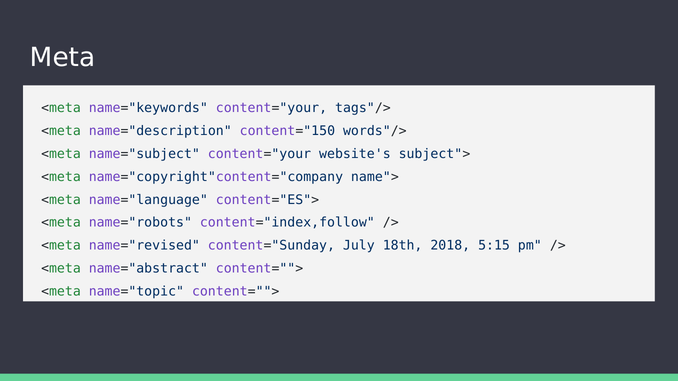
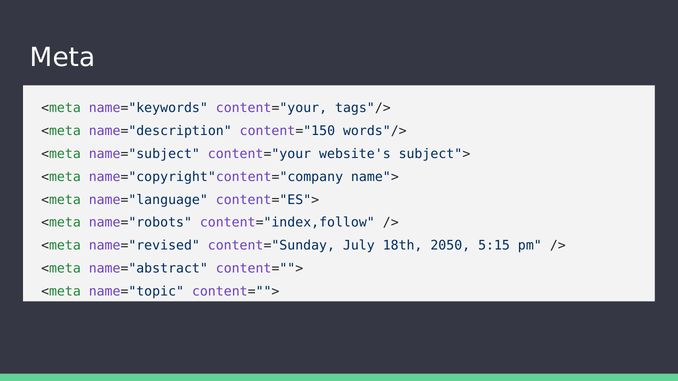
2018: 2018 -> 2050
